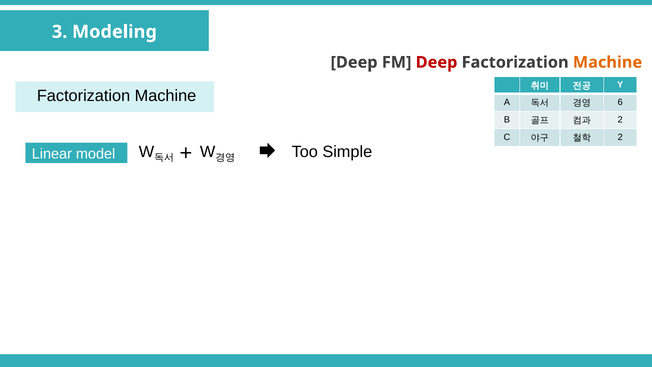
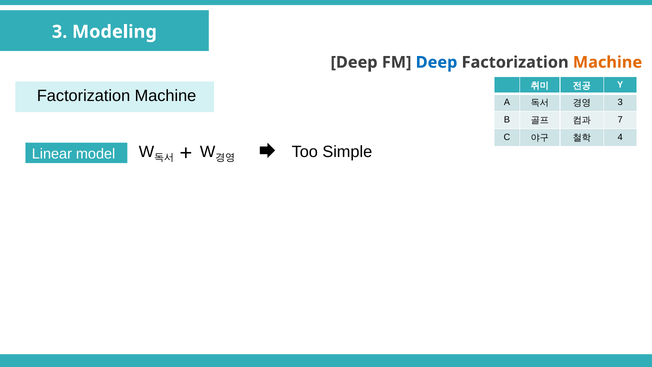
Deep at (437, 62) colour: red -> blue
6 at (620, 102): 6 -> 3
2 at (620, 120): 2 -> 7
2 at (620, 137): 2 -> 4
